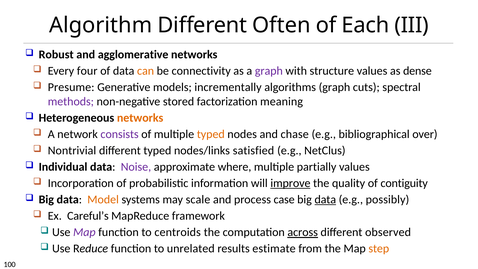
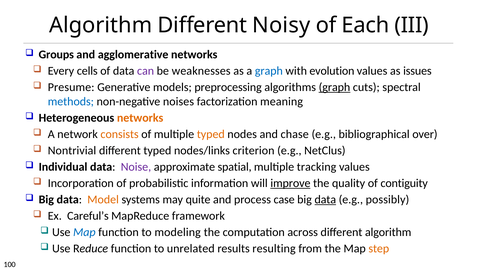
Often: Often -> Noisy
Robust: Robust -> Groups
four: four -> cells
can colour: orange -> purple
connectivity: connectivity -> weaknesses
graph at (269, 71) colour: purple -> blue
structure: structure -> evolution
dense: dense -> issues
incrementally: incrementally -> preprocessing
graph at (334, 87) underline: none -> present
methods colour: purple -> blue
stored: stored -> noises
consists colour: purple -> orange
satisfied: satisfied -> criterion
where: where -> spatial
partially: partially -> tracking
scale: scale -> quite
Map at (84, 232) colour: purple -> blue
centroids: centroids -> modeling
across underline: present -> none
different observed: observed -> algorithm
estimate: estimate -> resulting
